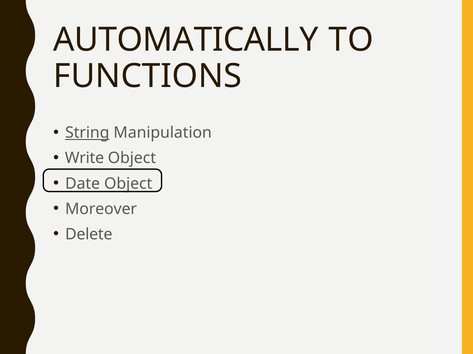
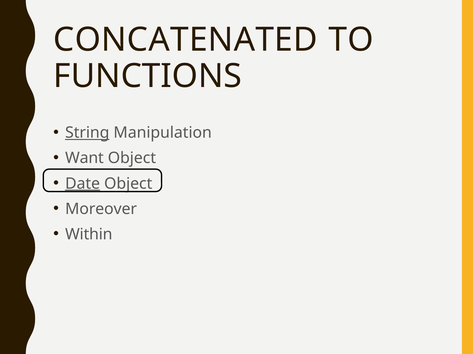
AUTOMATICALLY: AUTOMATICALLY -> CONCATENATED
Write: Write -> Want
Date underline: none -> present
Delete: Delete -> Within
